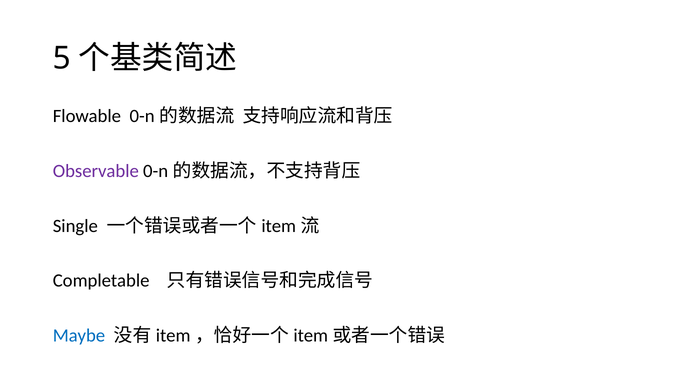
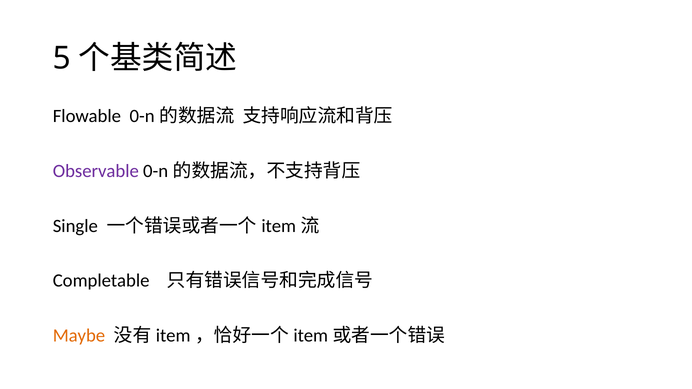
Maybe colour: blue -> orange
